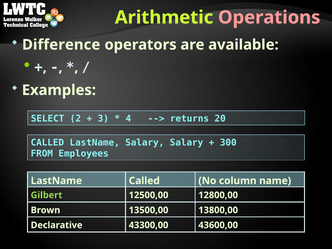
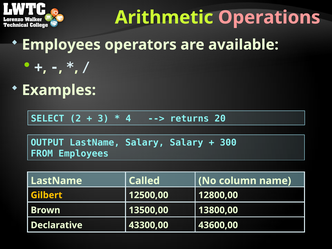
Difference at (61, 45): Difference -> Employees
CALLED at (47, 143): CALLED -> OUTPUT
Gilbert colour: light green -> yellow
